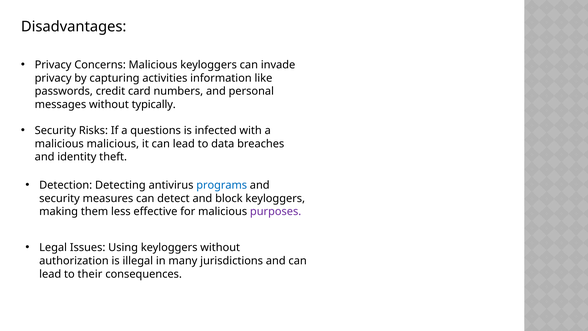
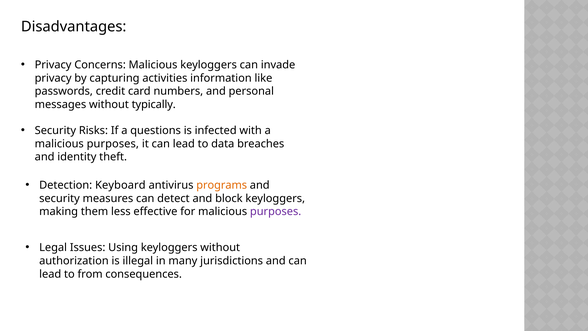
malicious at (113, 144): malicious -> purposes
Detecting: Detecting -> Keyboard
programs colour: blue -> orange
their: their -> from
